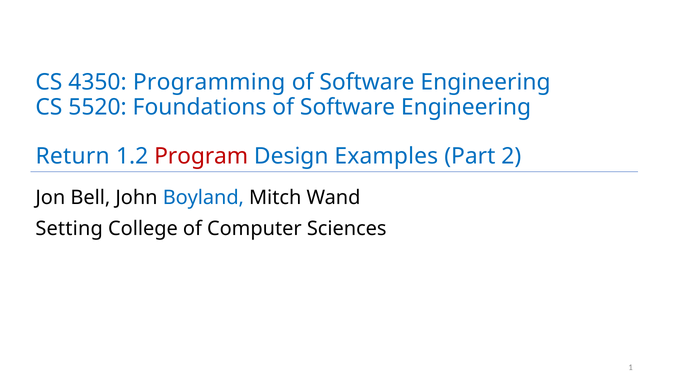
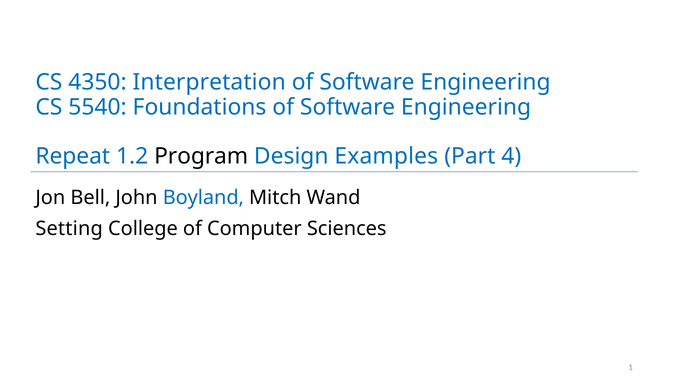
Programming: Programming -> Interpretation
5520: 5520 -> 5540
Return: Return -> Repeat
Program colour: red -> black
2: 2 -> 4
